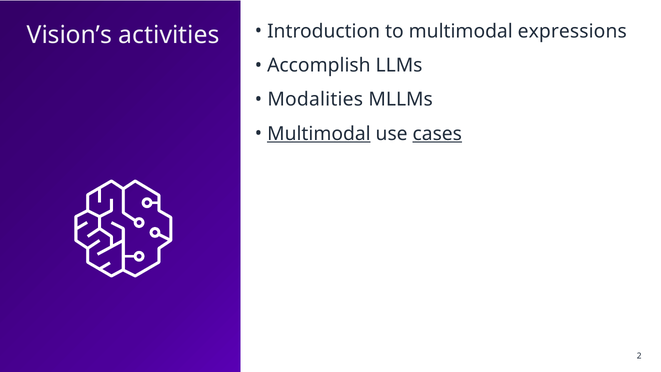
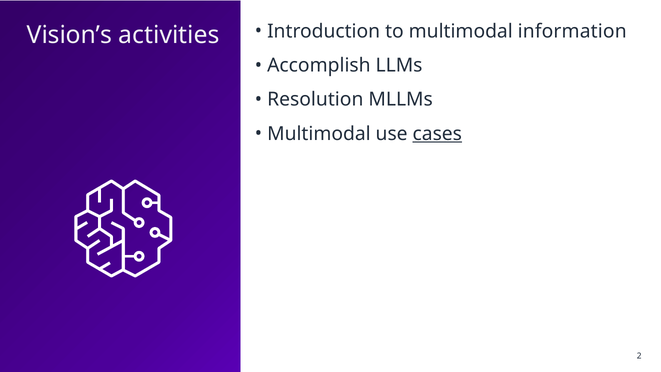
expressions: expressions -> information
Modalities: Modalities -> Resolution
Multimodal at (319, 134) underline: present -> none
